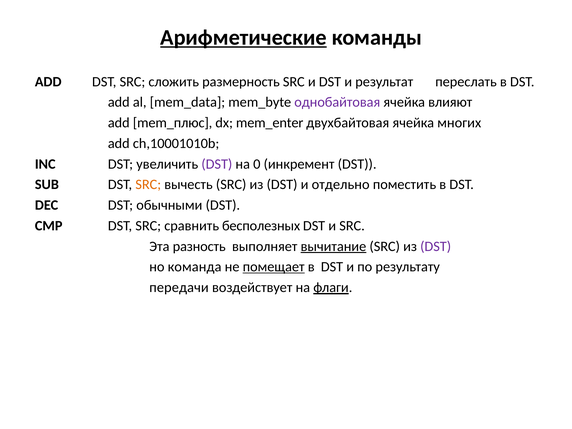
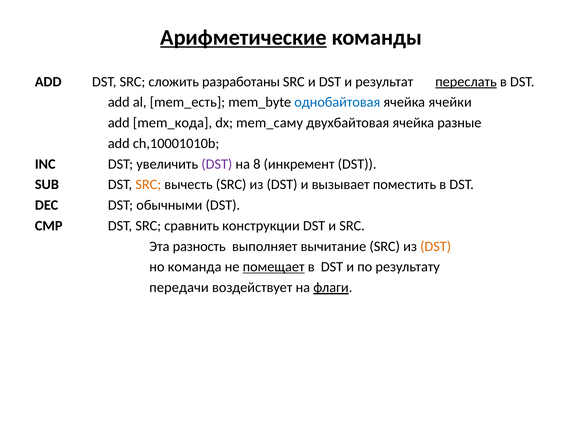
размерность: размерность -> разработаны
переслать underline: none -> present
mem_data: mem_data -> mem_есть
однобайтовая colour: purple -> blue
влияют: влияют -> ячейки
mem_плюс: mem_плюс -> mem_кода
mem_enter: mem_enter -> mem_саму
многих: многих -> разные
0: 0 -> 8
отдельно: отдельно -> вызывает
бесполезных: бесполезных -> конструкции
вычитание underline: present -> none
DST at (436, 246) colour: purple -> orange
